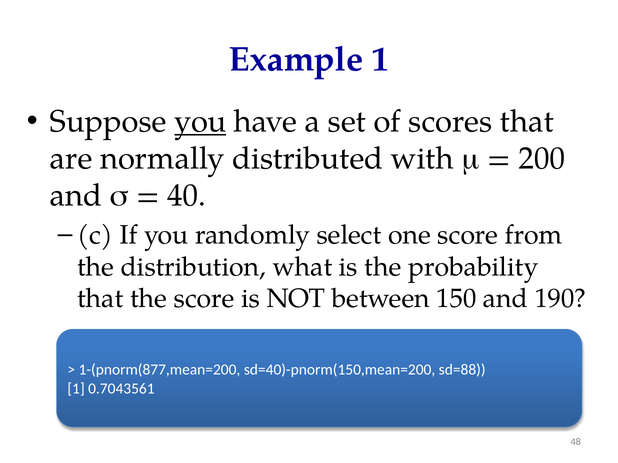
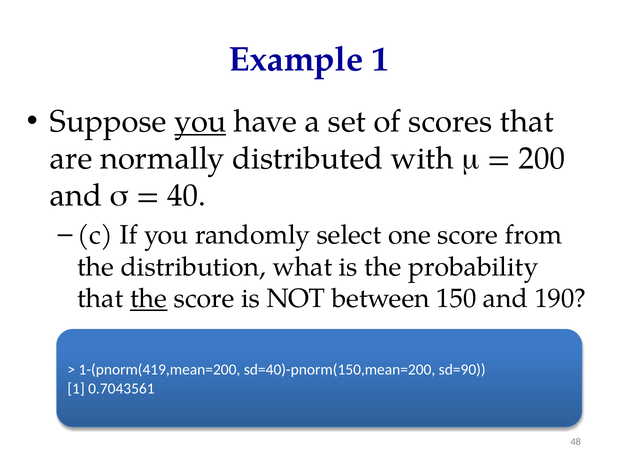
the at (149, 299) underline: none -> present
1-(pnorm(877,mean=200: 1-(pnorm(877,mean=200 -> 1-(pnorm(419,mean=200
sd=88: sd=88 -> sd=90
